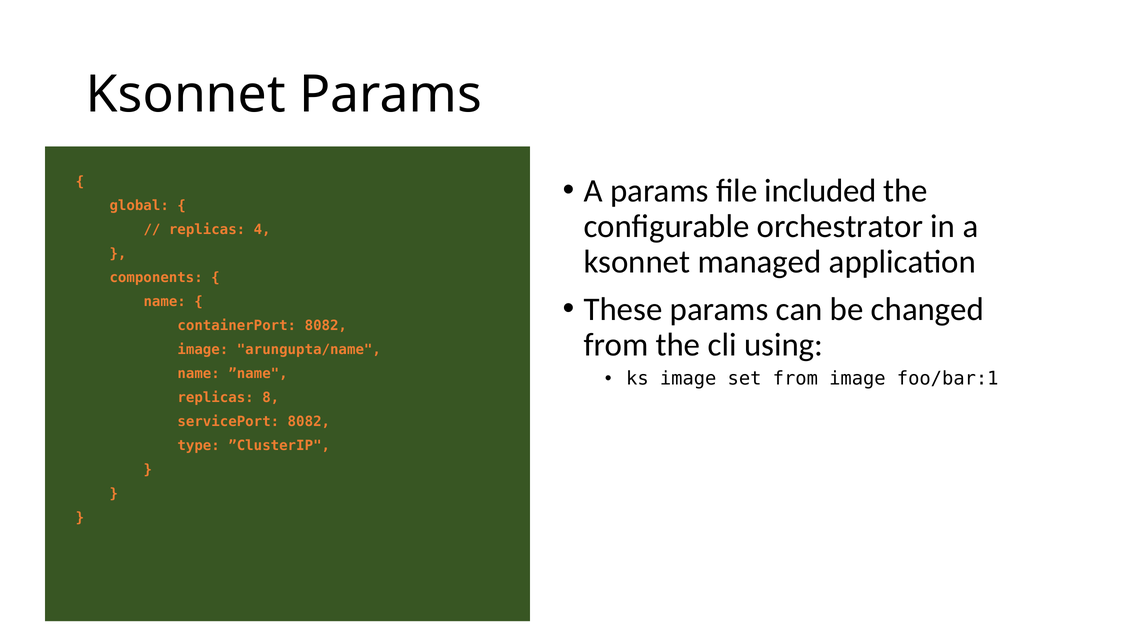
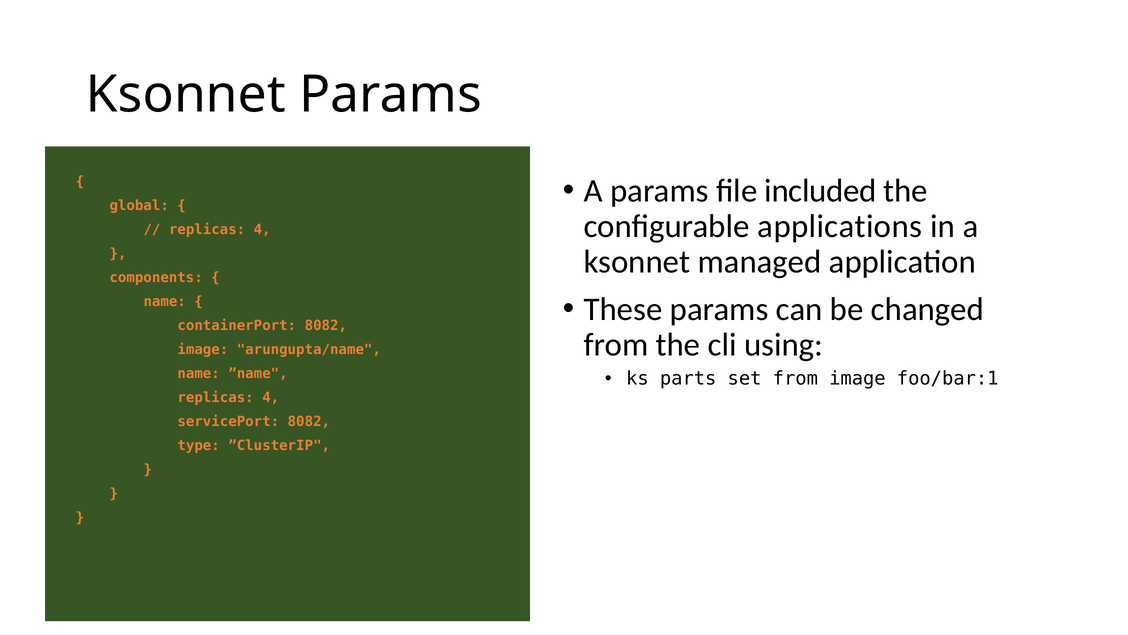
orchestrator: orchestrator -> applications
ks image: image -> parts
8 at (271, 397): 8 -> 4
